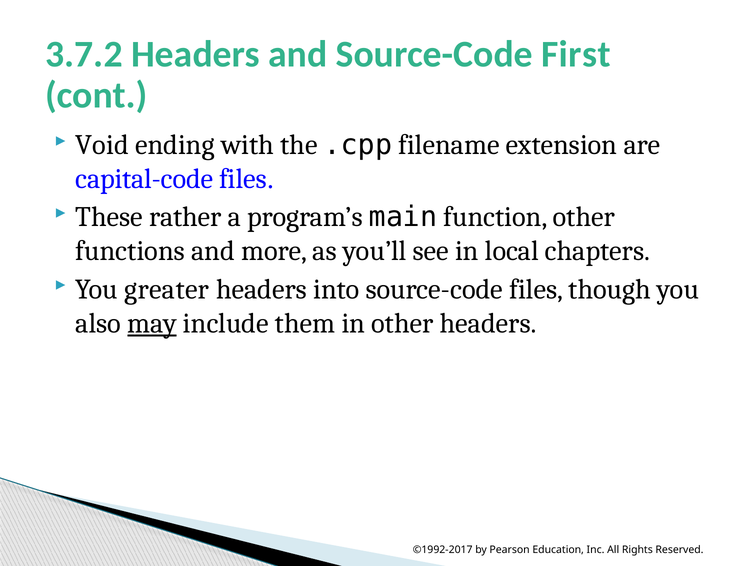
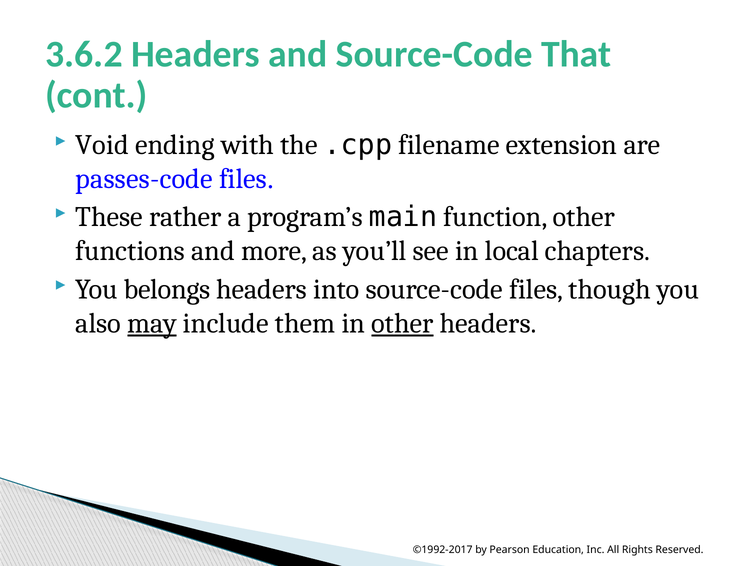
3.7.2: 3.7.2 -> 3.6.2
First: First -> That
capital-code: capital-code -> passes-code
greater: greater -> belongs
other at (402, 323) underline: none -> present
